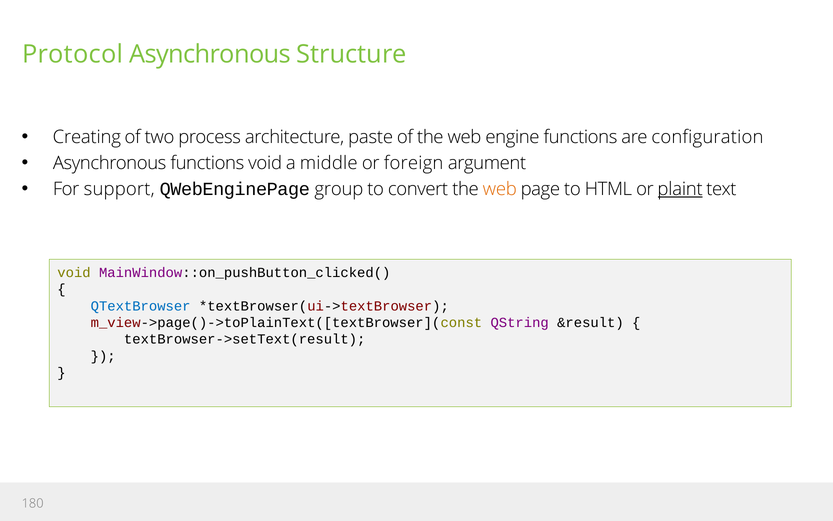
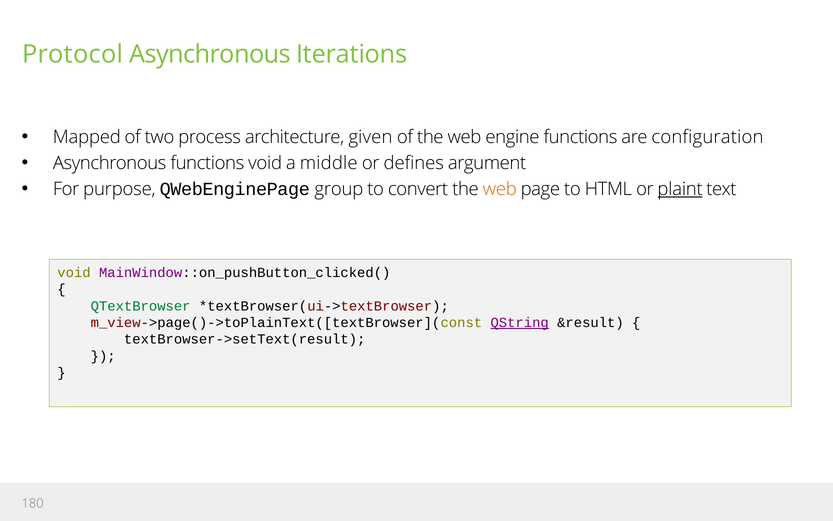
Structure: Structure -> Iterations
Creating: Creating -> Mapped
paste: paste -> given
foreign: foreign -> defines
support: support -> purpose
QTextBrowser colour: blue -> green
QString underline: none -> present
